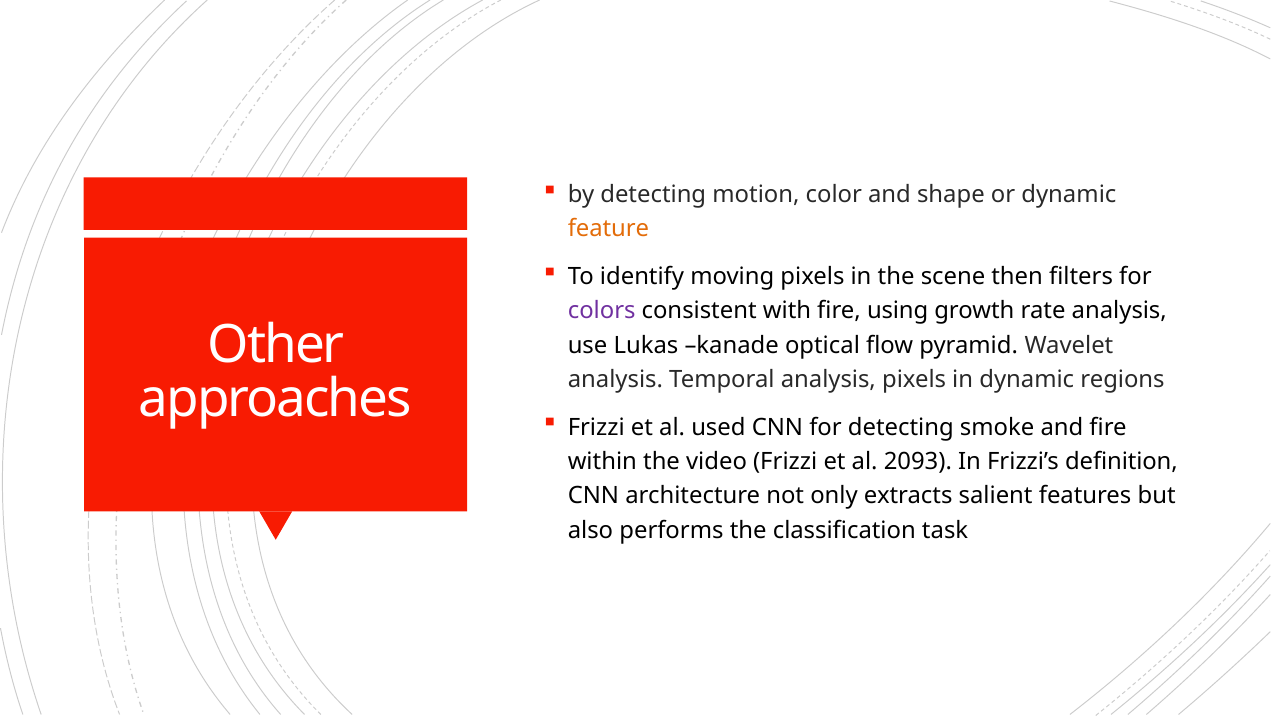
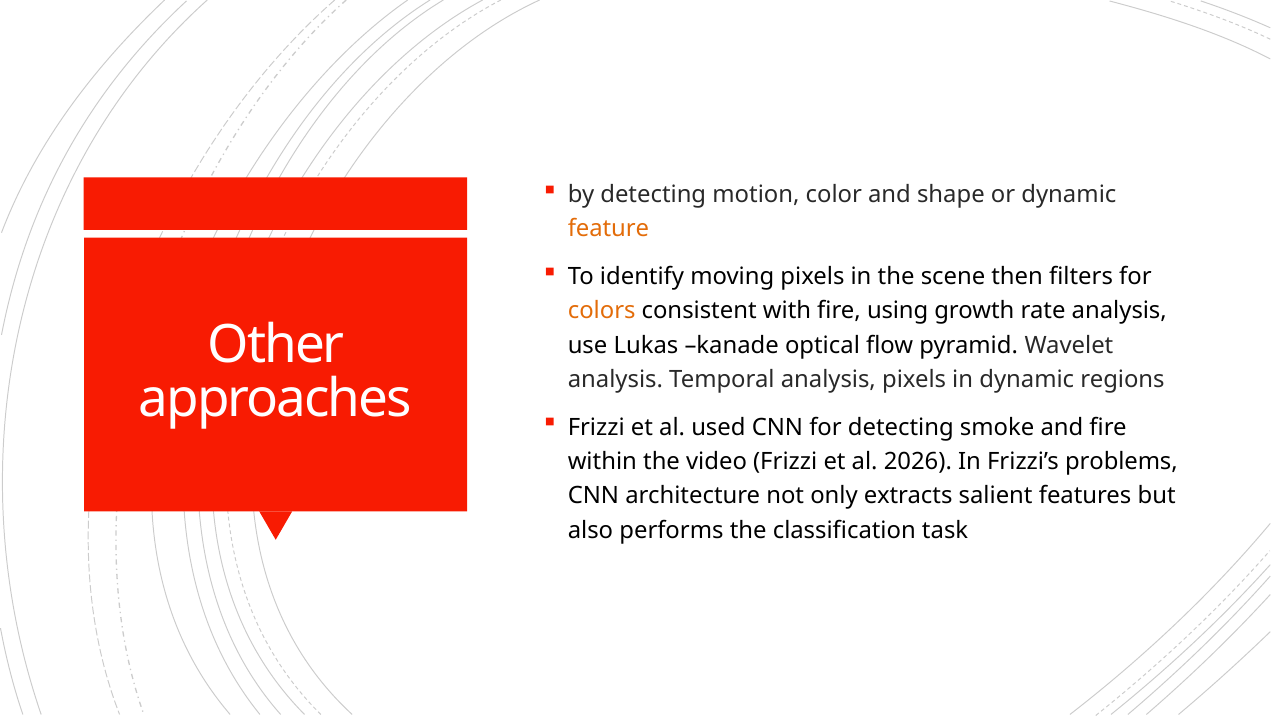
colors colour: purple -> orange
2093: 2093 -> 2026
definition: definition -> problems
